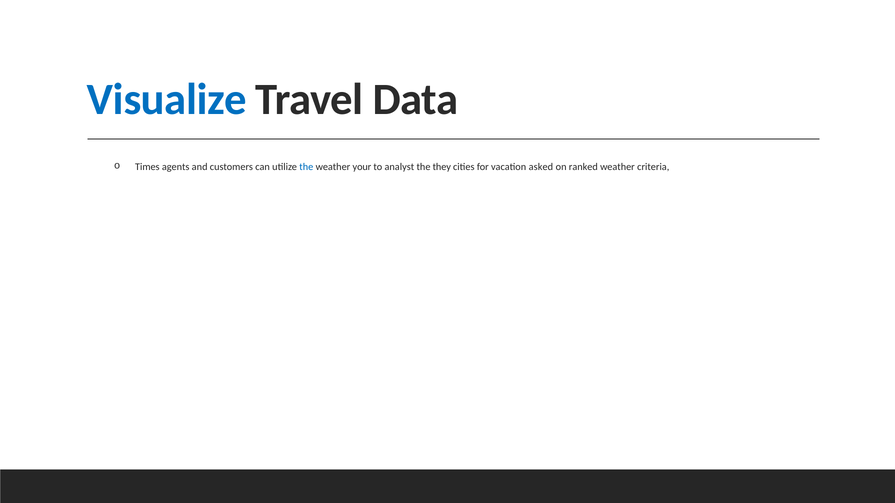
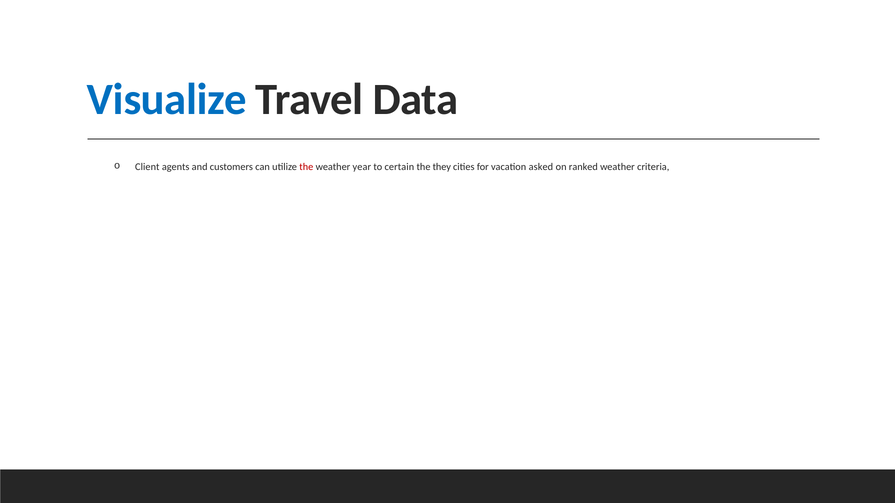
Times: Times -> Client
the at (306, 167) colour: blue -> red
your: your -> year
analyst: analyst -> certain
